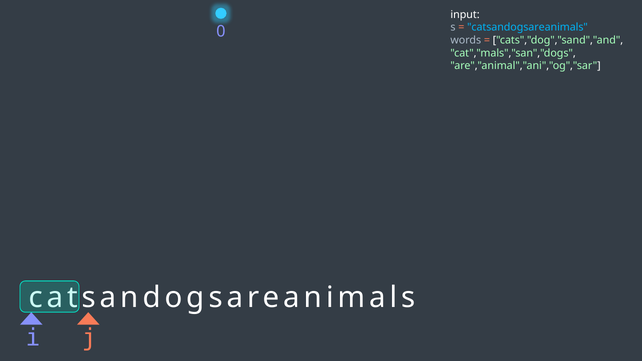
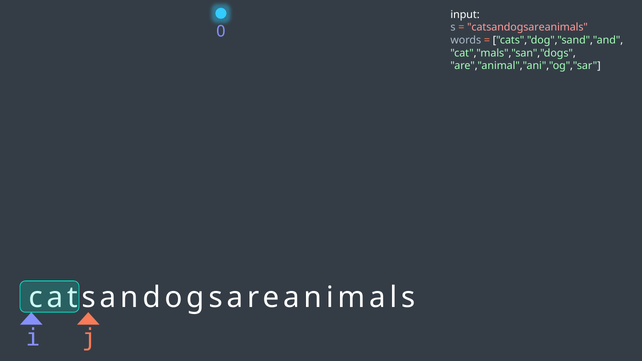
catsandogsareanimals at (527, 27) colour: light blue -> pink
